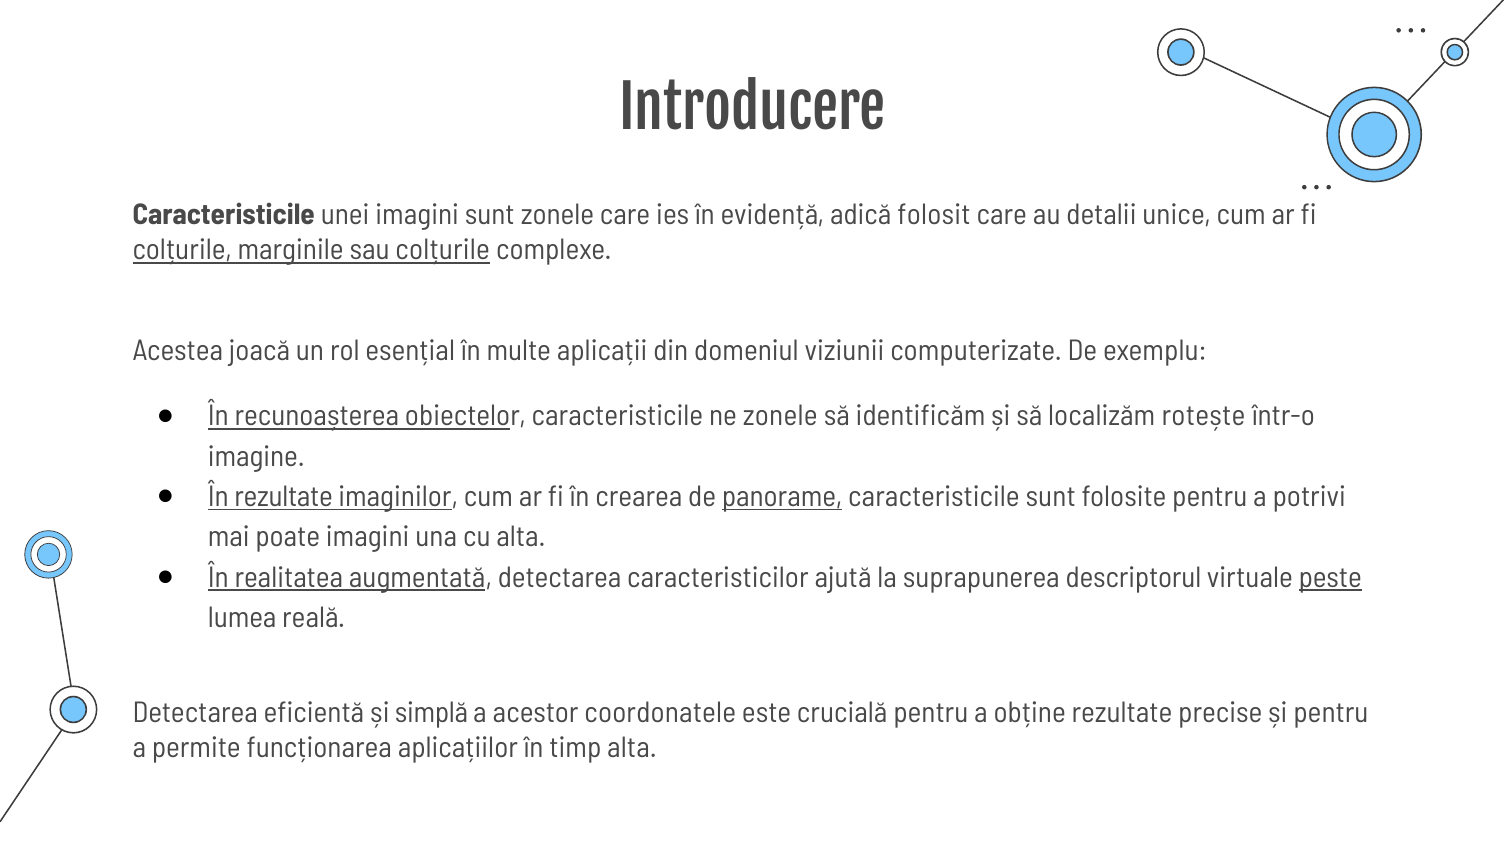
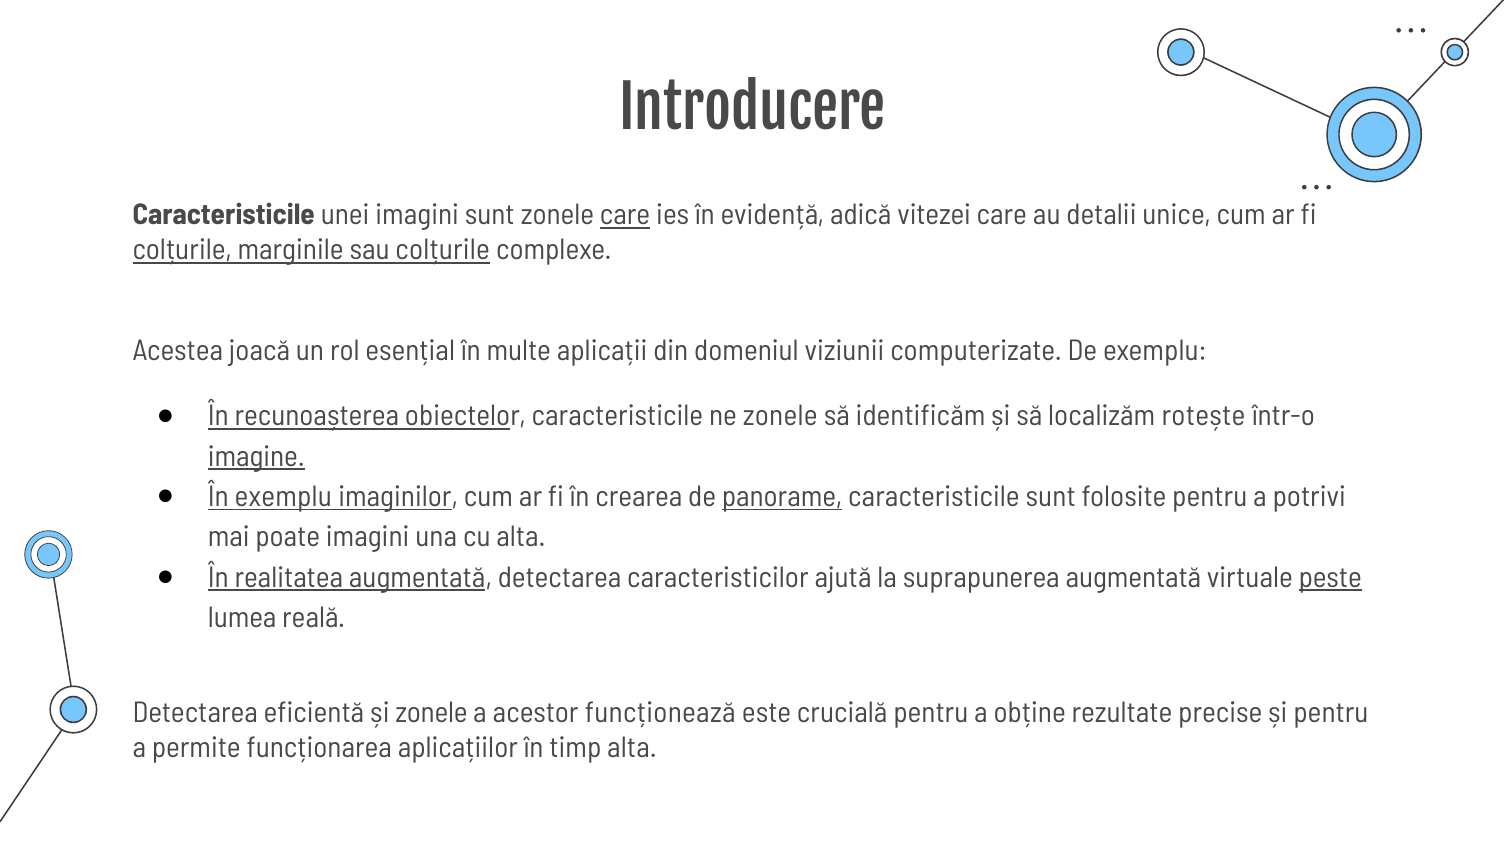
care at (625, 215) underline: none -> present
folosit: folosit -> vitezei
imagine underline: none -> present
În rezultate: rezultate -> exemplu
suprapunerea descriptorul: descriptorul -> augmentată
și simplă: simplă -> zonele
coordonatele: coordonatele -> funcționează
